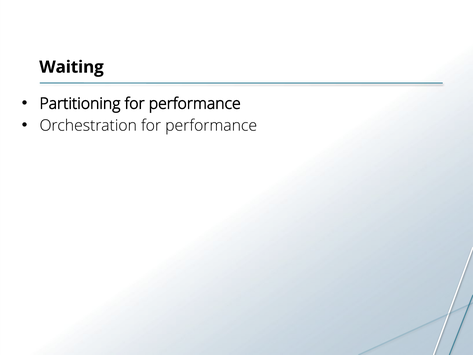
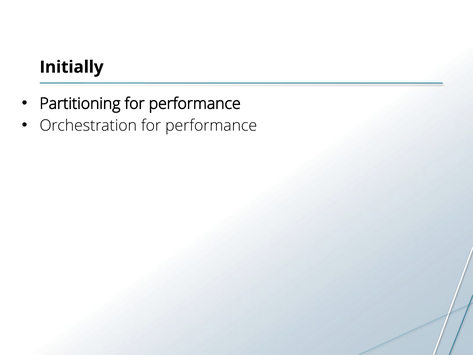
Waiting: Waiting -> Initially
